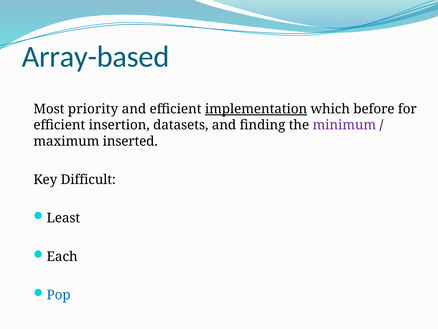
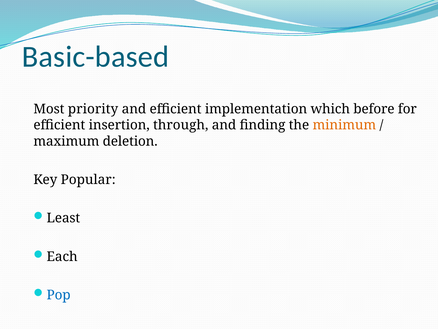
Array-based: Array-based -> Basic-based
implementation underline: present -> none
datasets: datasets -> through
minimum colour: purple -> orange
inserted: inserted -> deletion
Difficult: Difficult -> Popular
